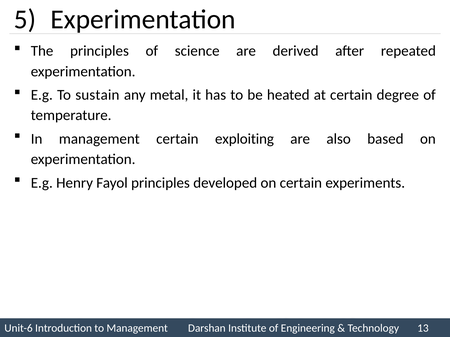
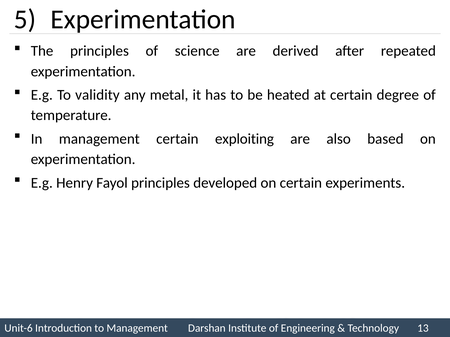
sustain: sustain -> validity
